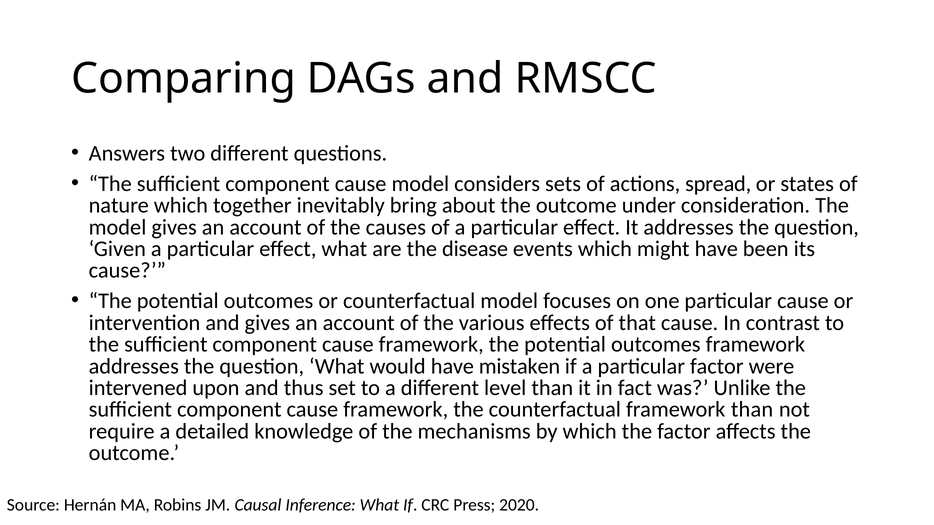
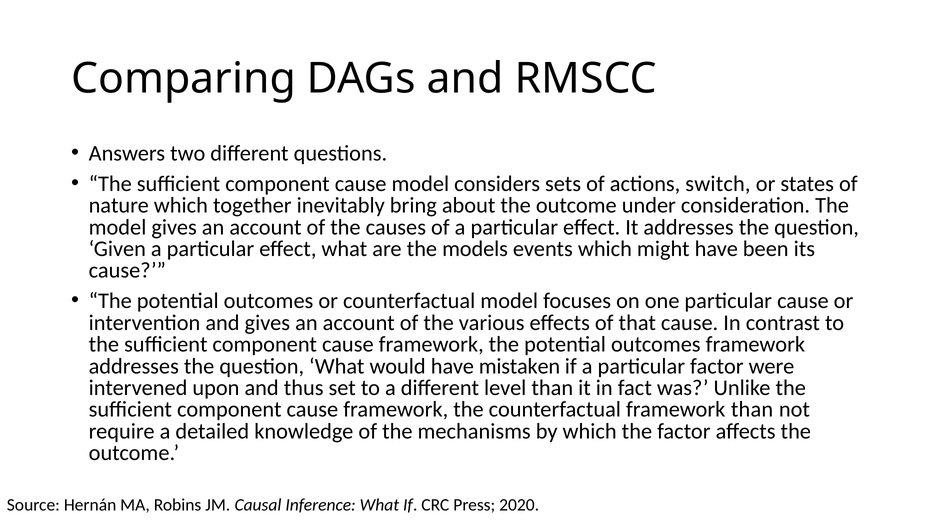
spread: spread -> switch
disease: disease -> models
